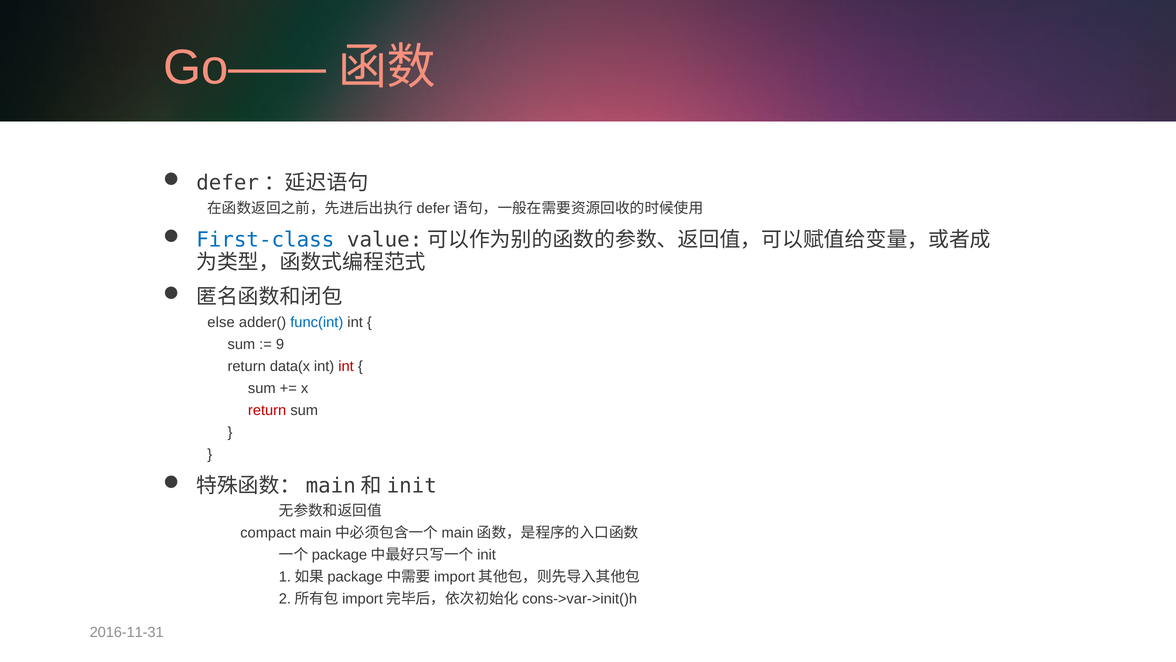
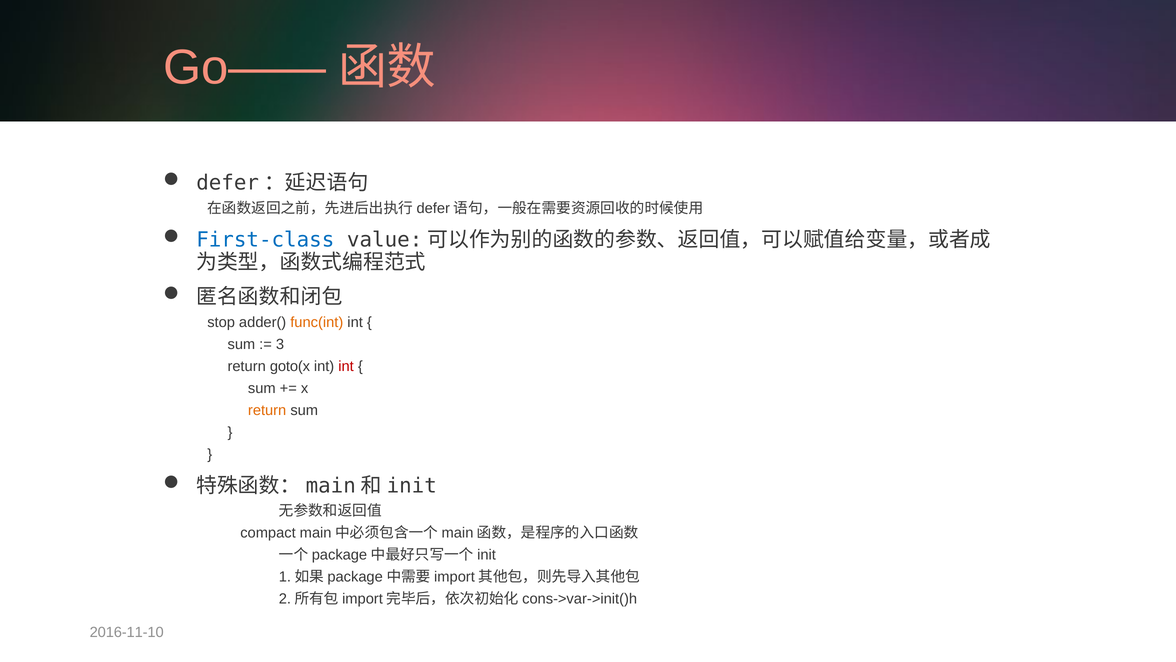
else: else -> stop
func(int colour: blue -> orange
9: 9 -> 3
data(x: data(x -> goto(x
return at (267, 410) colour: red -> orange
2016-11-31: 2016-11-31 -> 2016-11-10
